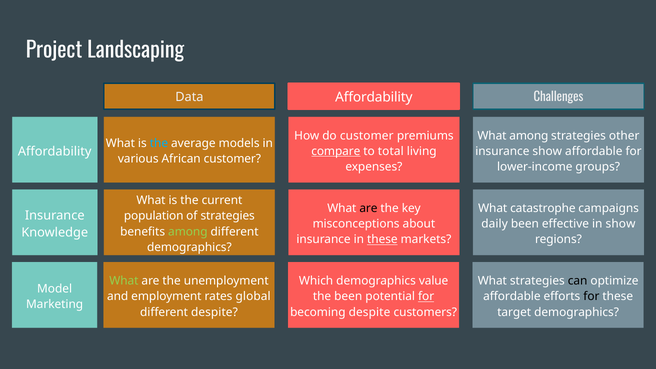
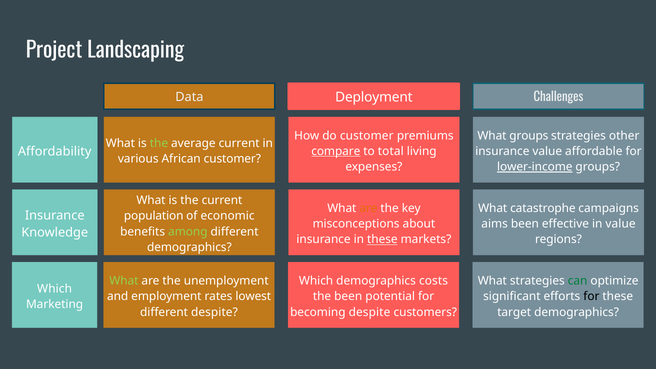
Affordability at (374, 97): Affordability -> Deployment
What among: among -> groups
the at (159, 143) colour: light blue -> light green
average models: models -> current
insurance show: show -> value
lower-income underline: none -> present
are at (368, 208) colour: black -> orange
of strategies: strategies -> economic
daily: daily -> aims
in show: show -> value
value: value -> costs
can colour: black -> green
Model at (55, 289): Model -> Which
global: global -> lowest
for at (426, 297) underline: present -> none
affordable at (512, 297): affordable -> significant
